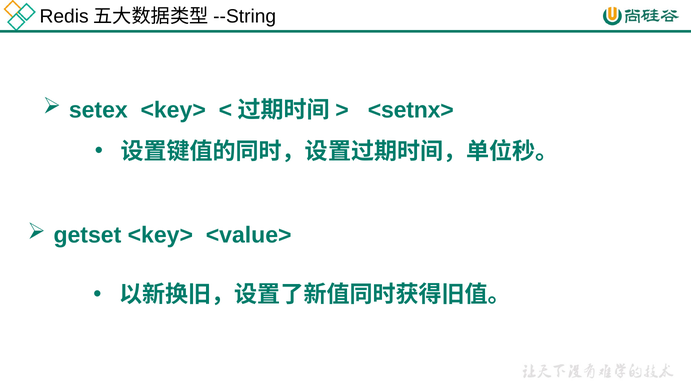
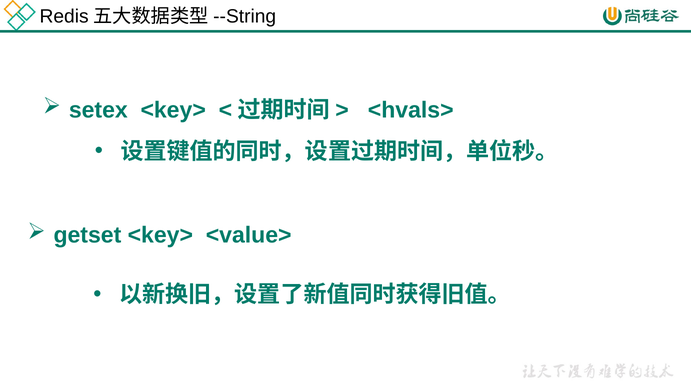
<setnx>: <setnx> -> <hvals>
